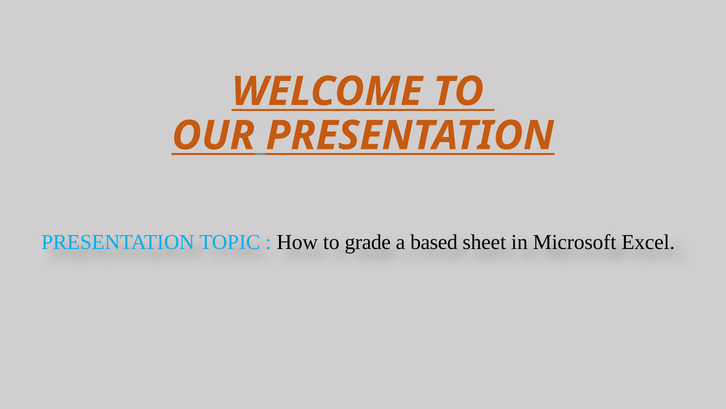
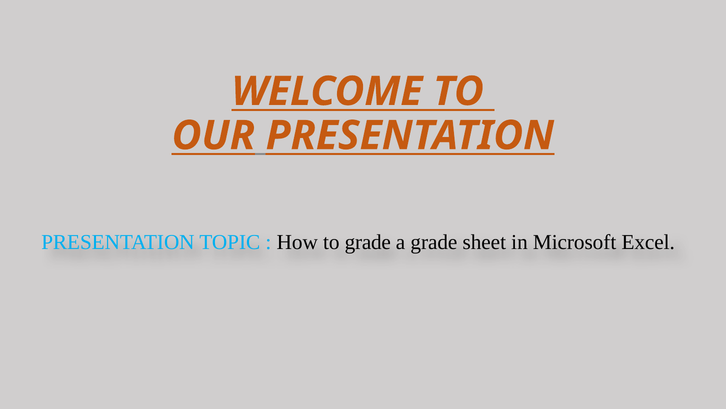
a based: based -> grade
